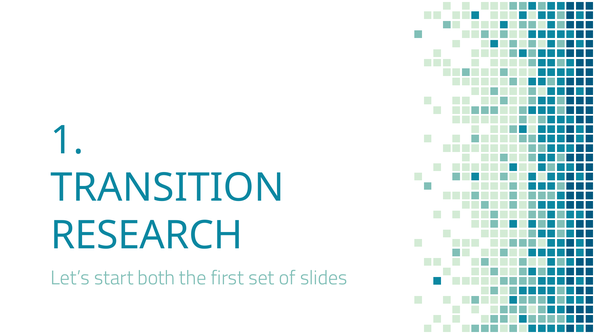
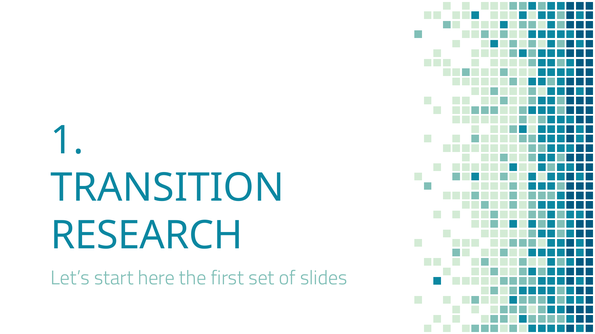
both: both -> here
